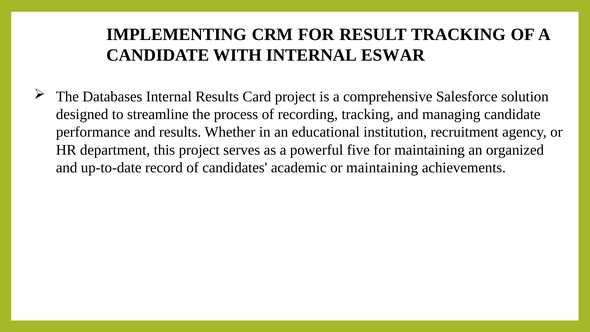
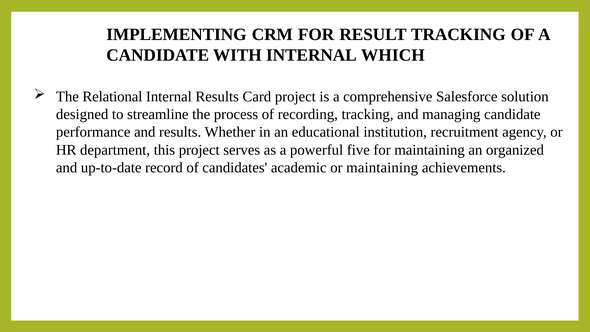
ESWAR: ESWAR -> WHICH
Databases: Databases -> Relational
